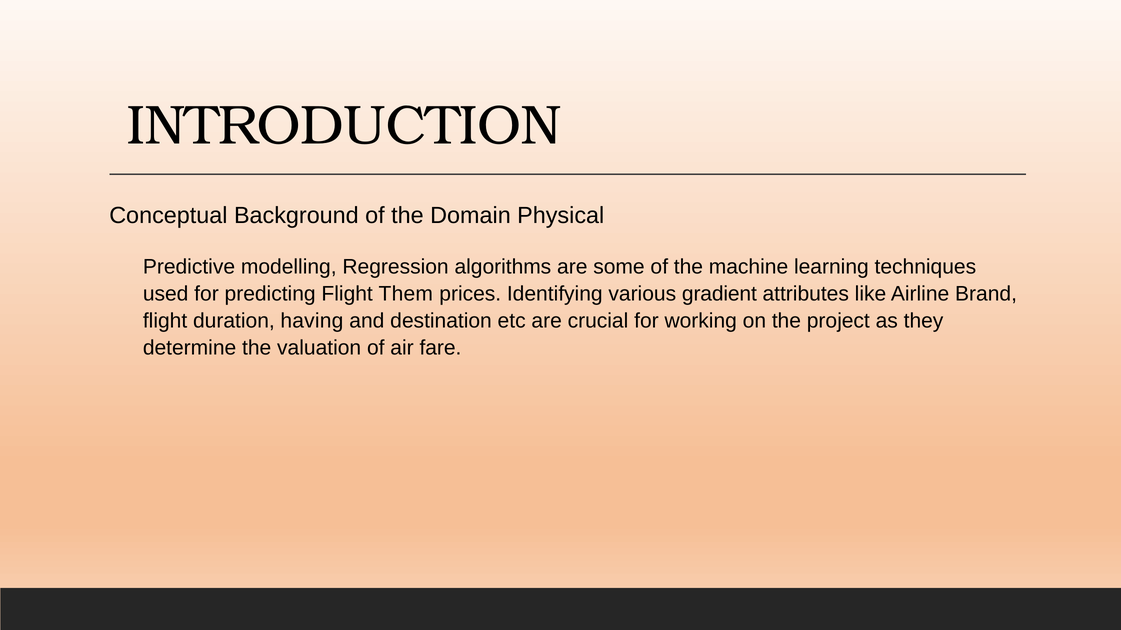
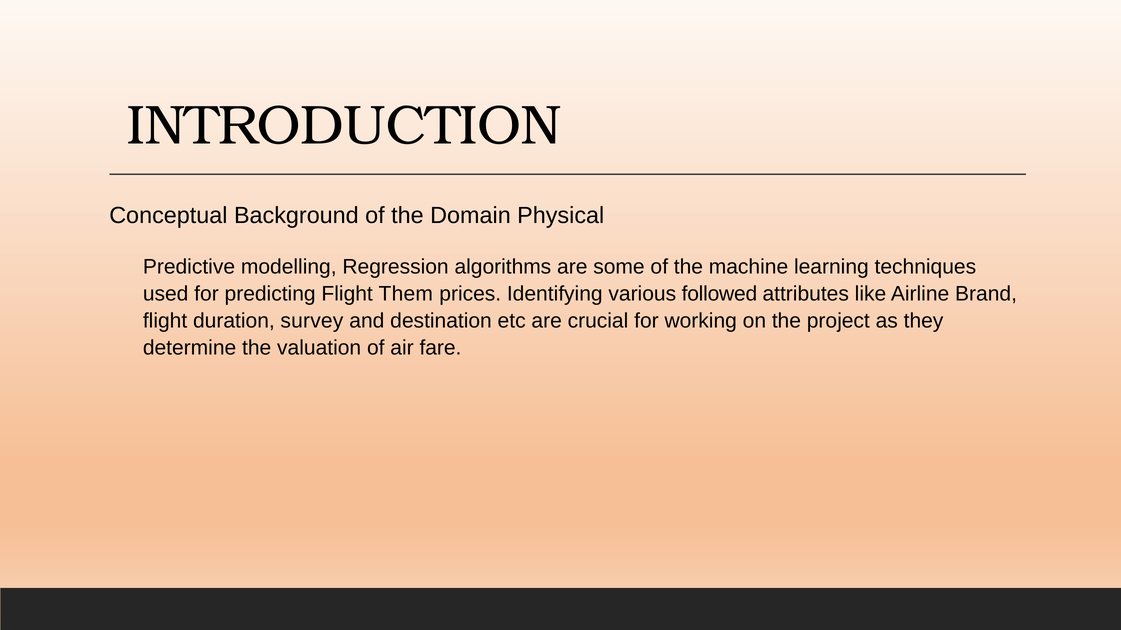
gradient: gradient -> followed
having: having -> survey
